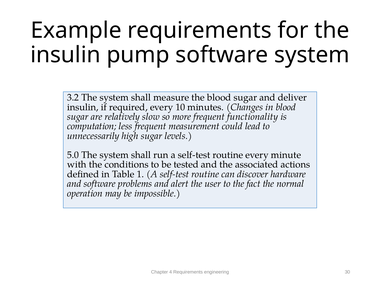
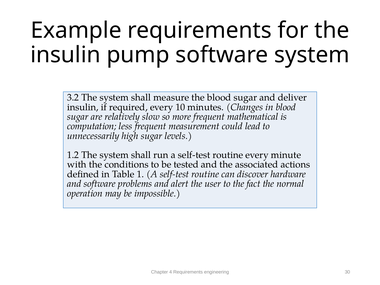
functionality: functionality -> mathematical
5.0: 5.0 -> 1.2
